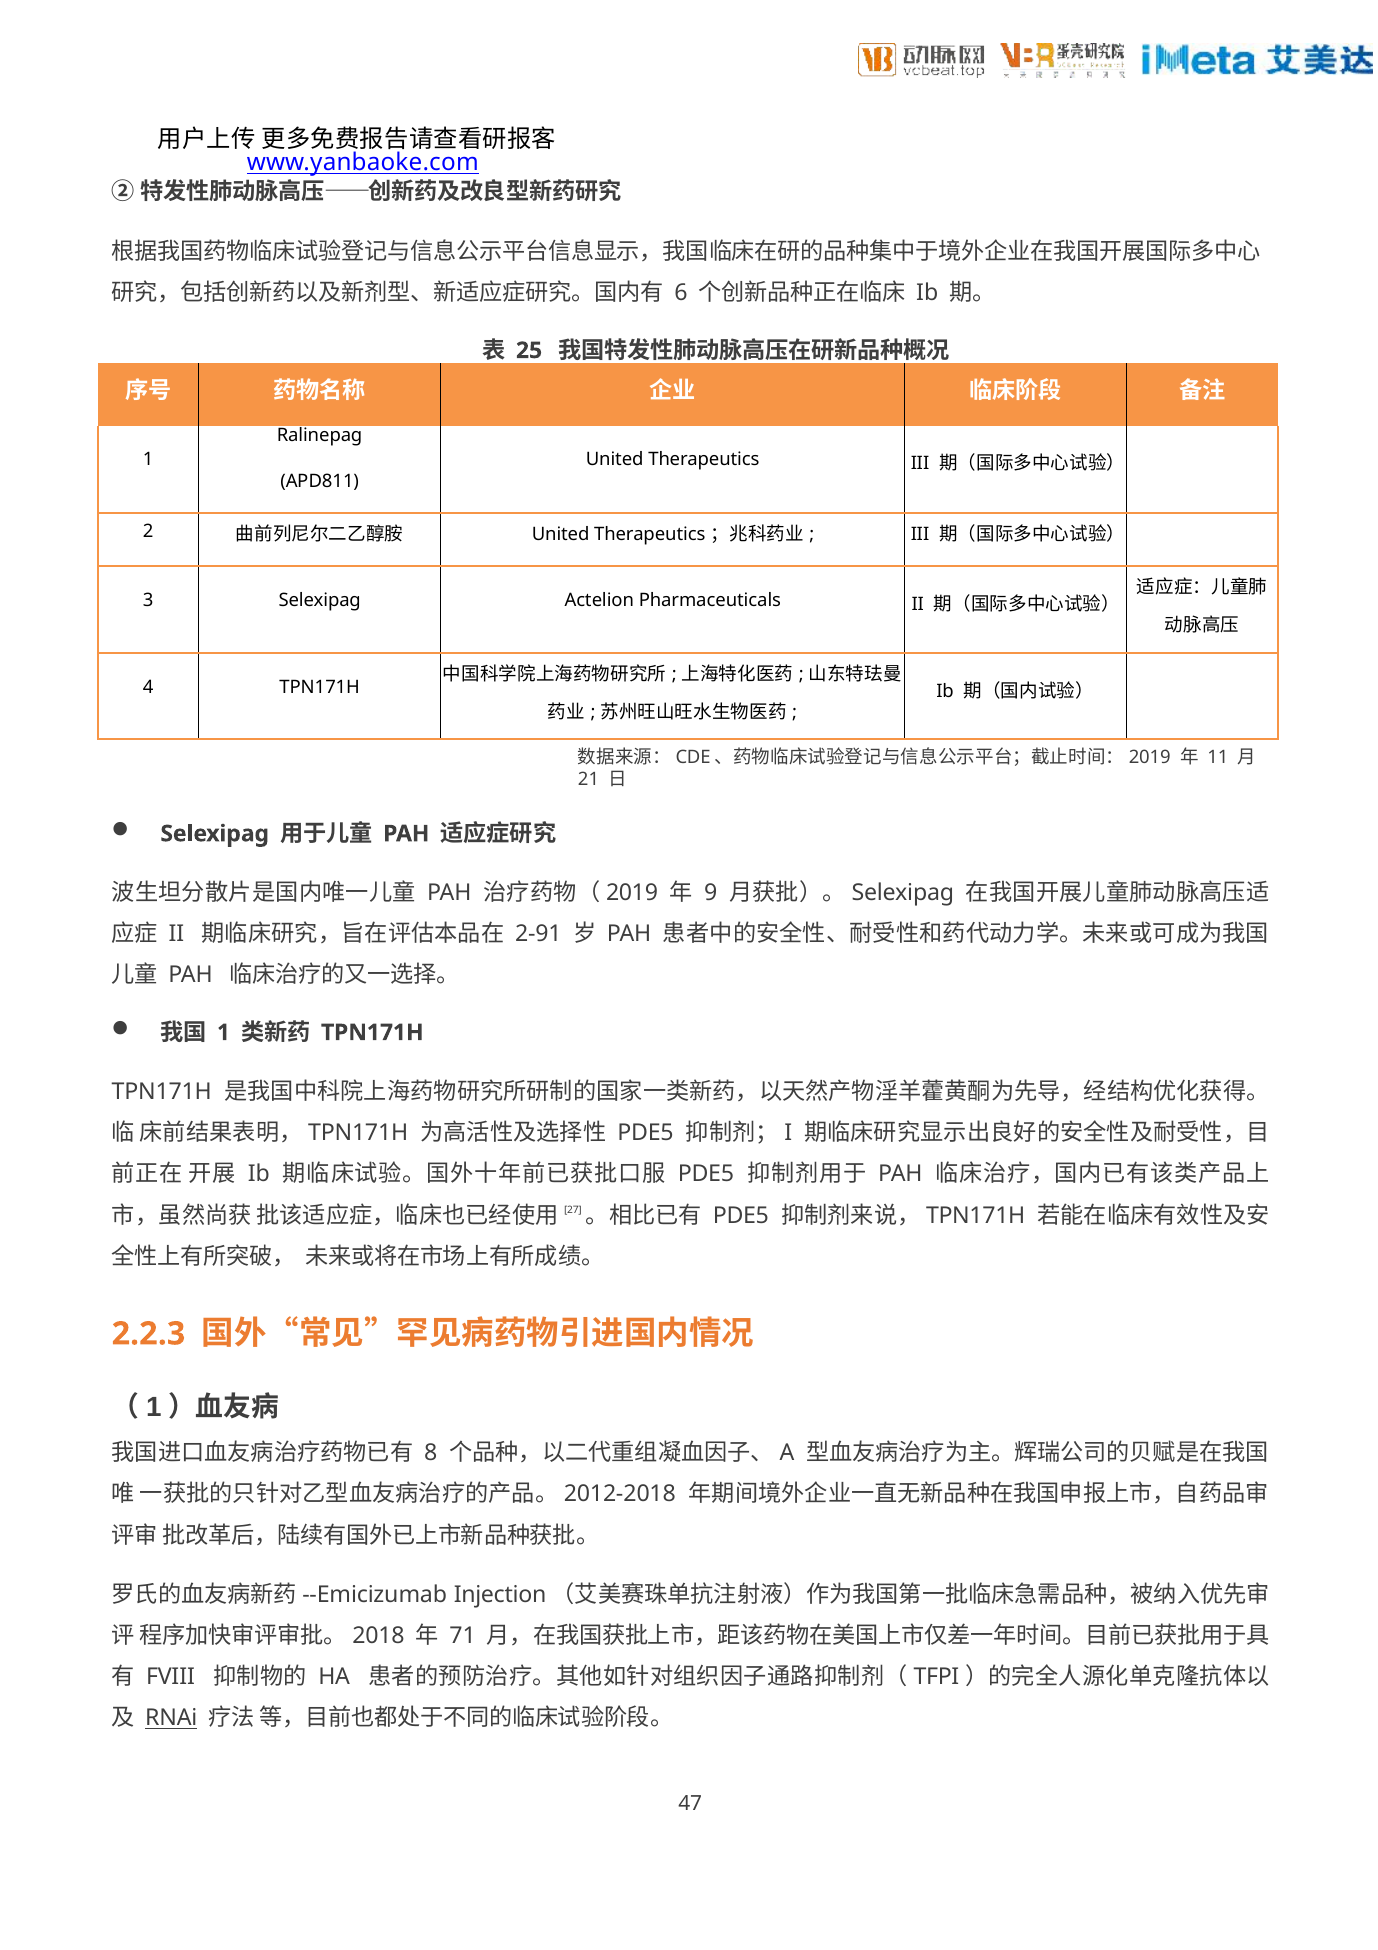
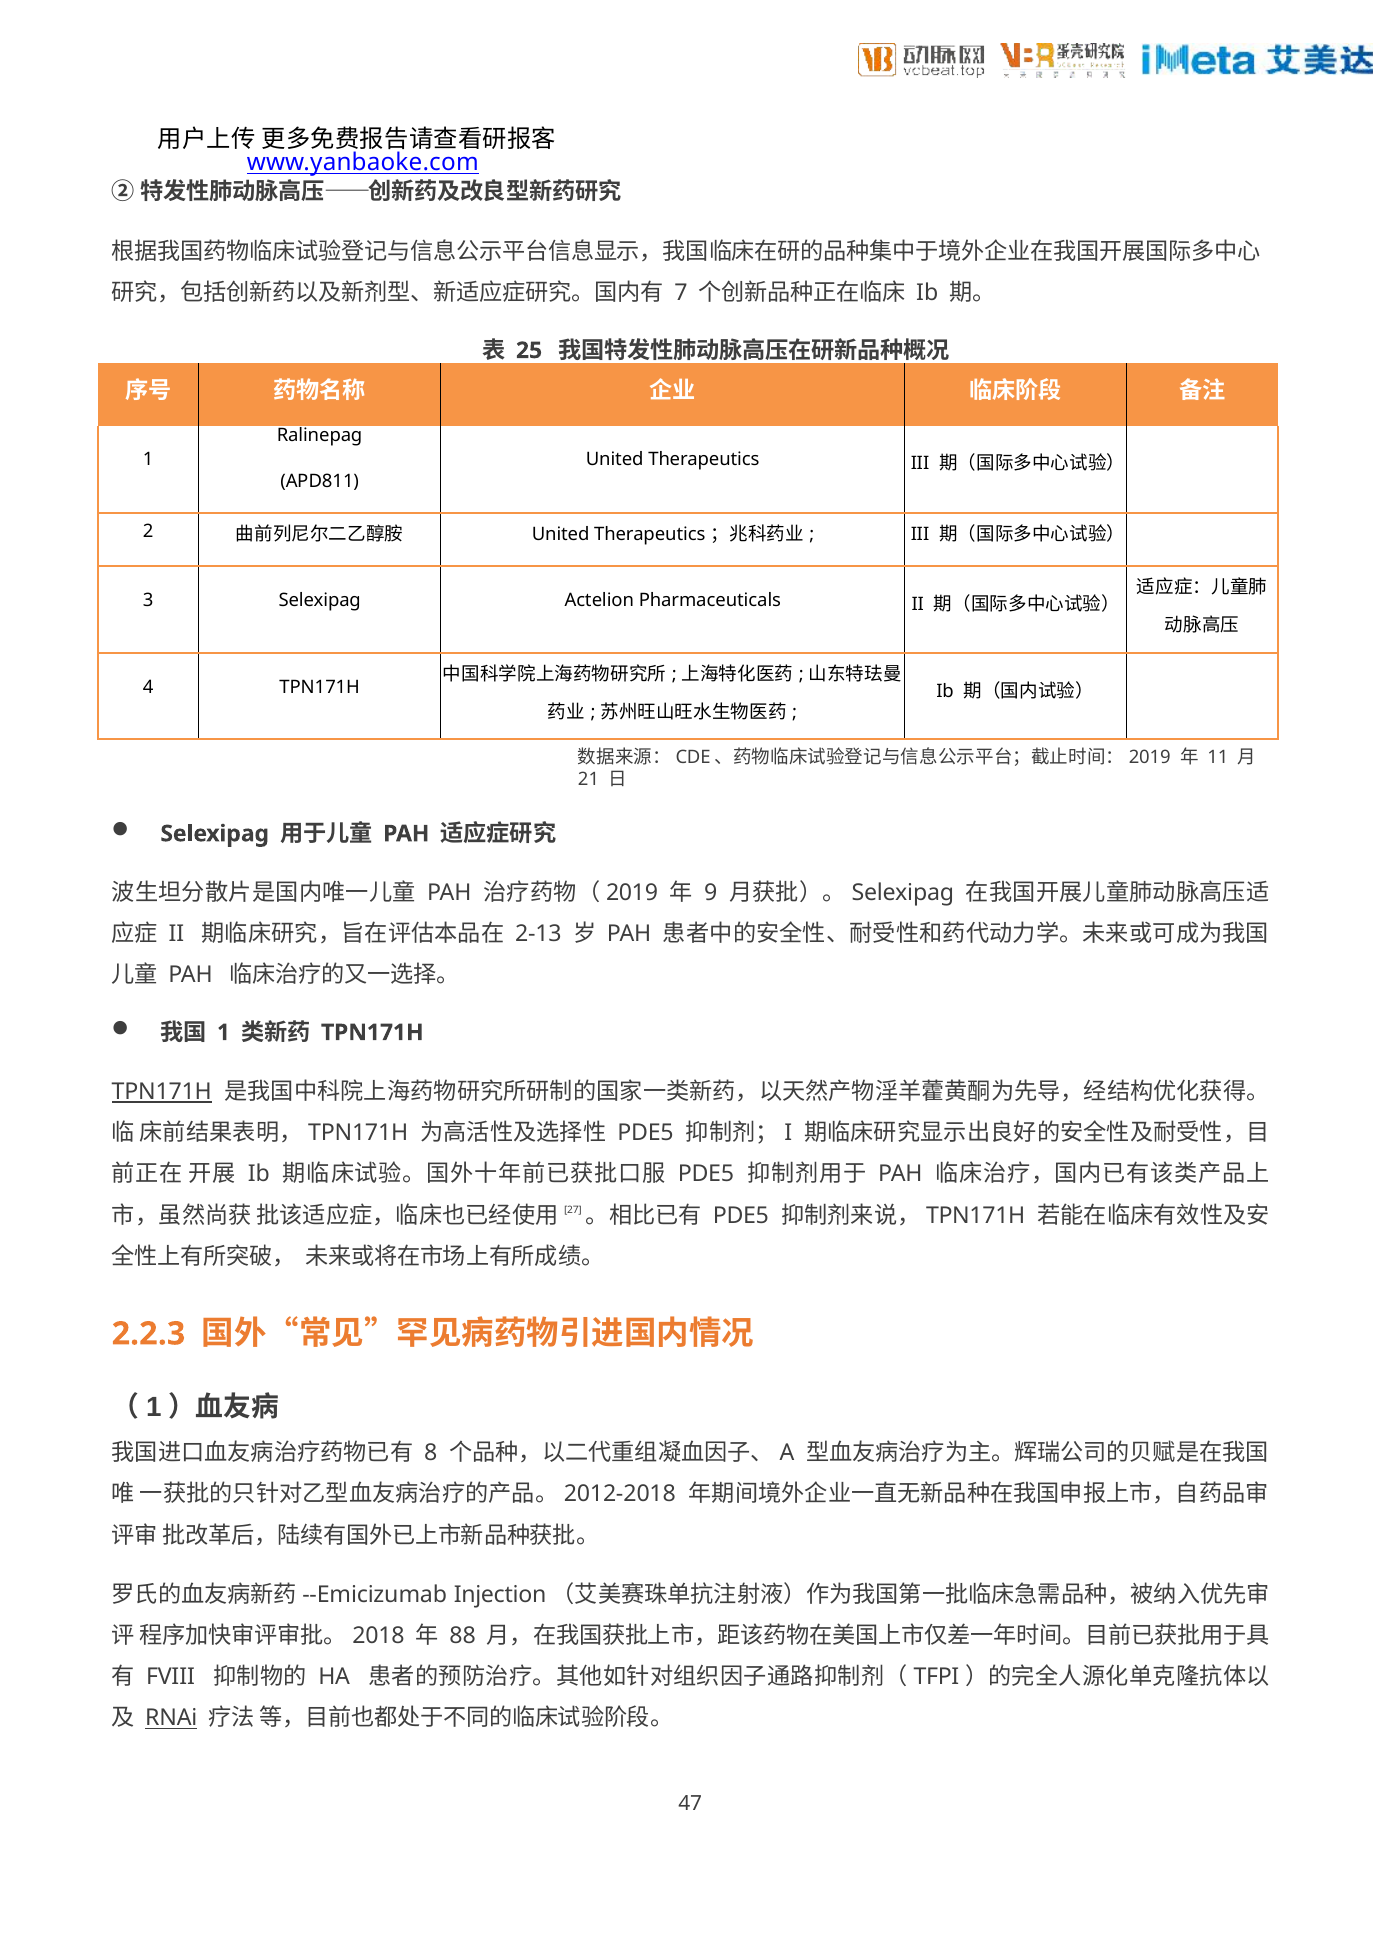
6: 6 -> 7
2-91: 2-91 -> 2-13
TPN171H at (162, 1092) underline: none -> present
71: 71 -> 88
